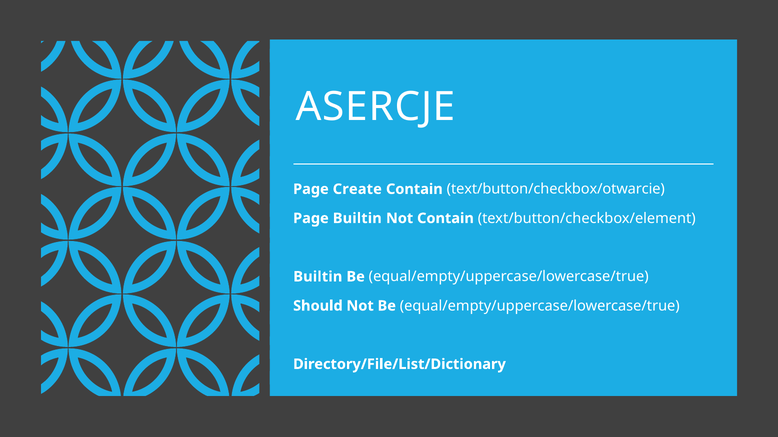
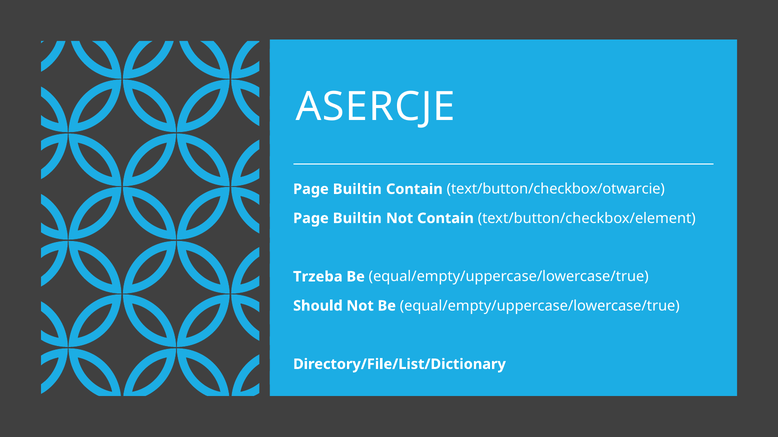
Create at (357, 189): Create -> Builtin
Builtin at (318, 277): Builtin -> Trzeba
